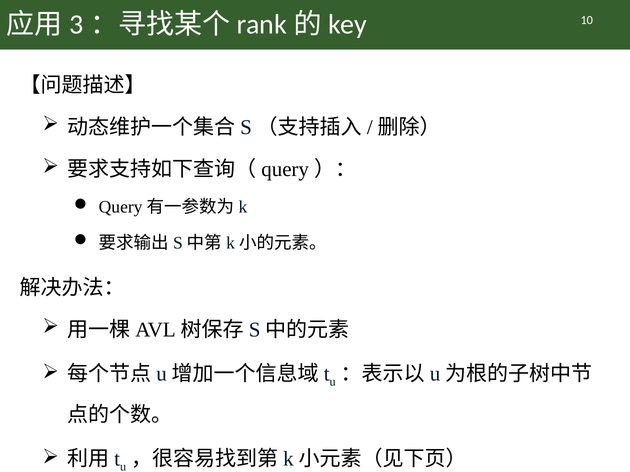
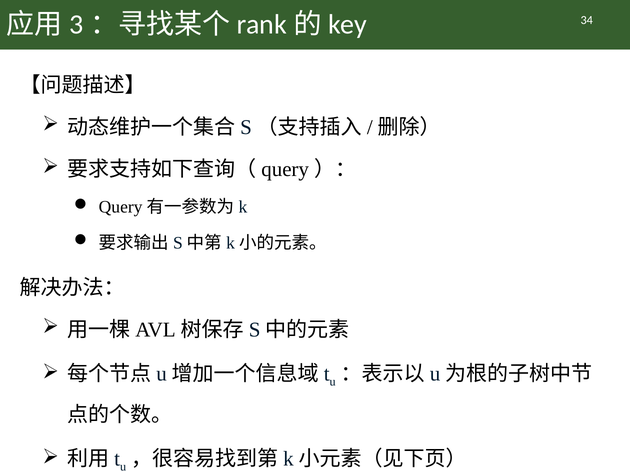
10: 10 -> 34
